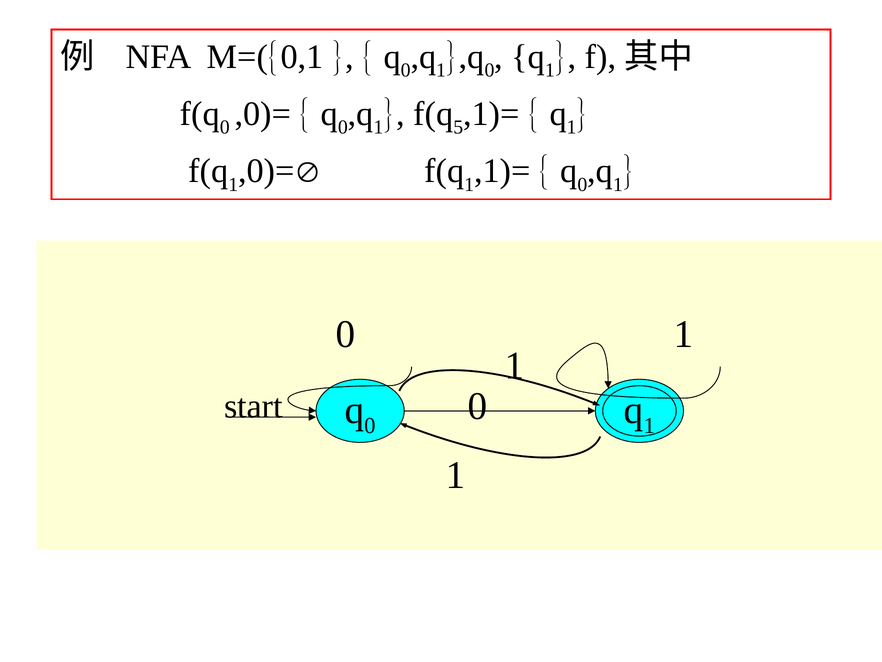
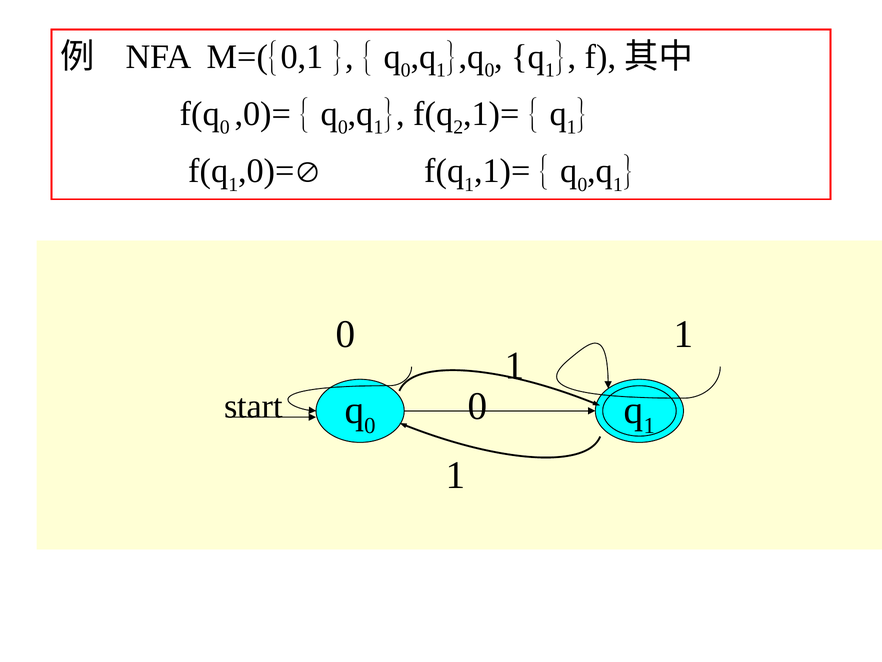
5: 5 -> 2
